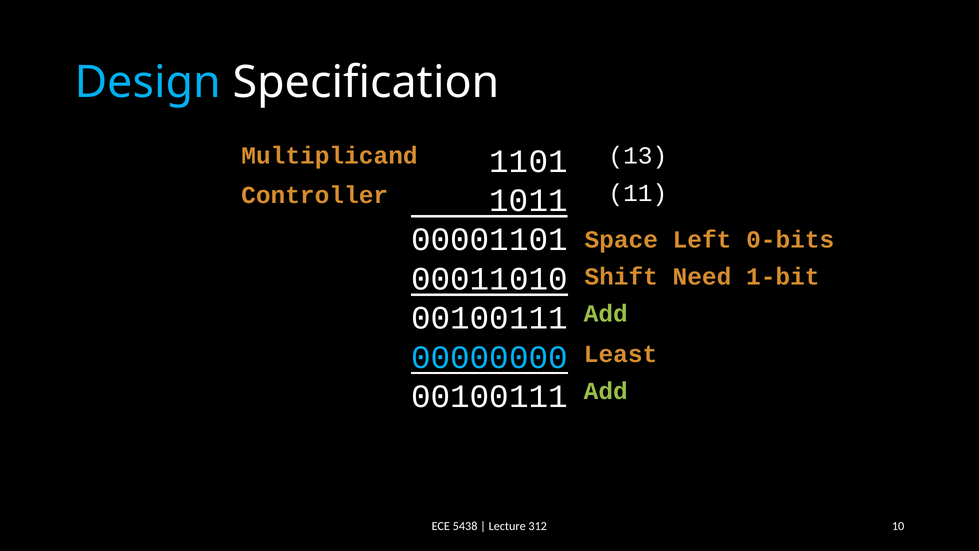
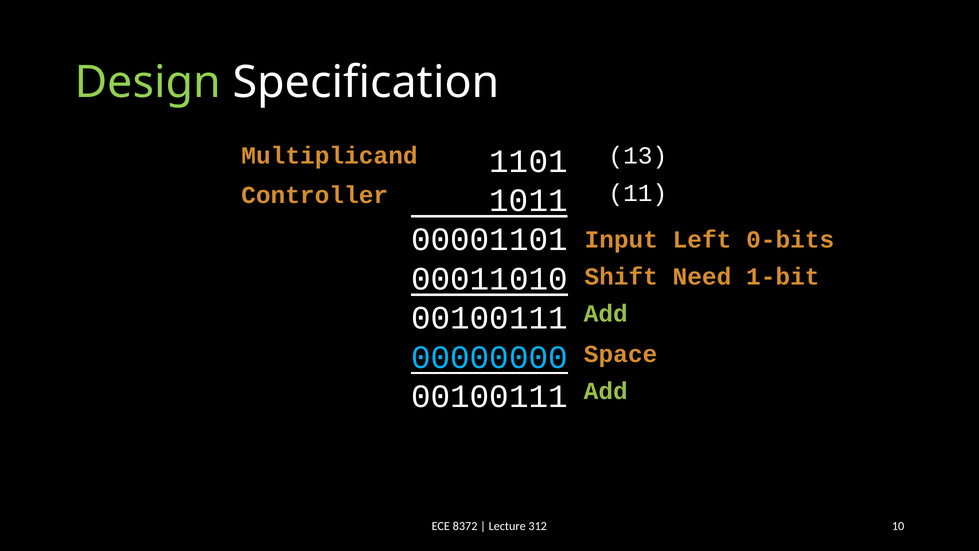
Design colour: light blue -> light green
Space: Space -> Input
Least: Least -> Space
5438: 5438 -> 8372
